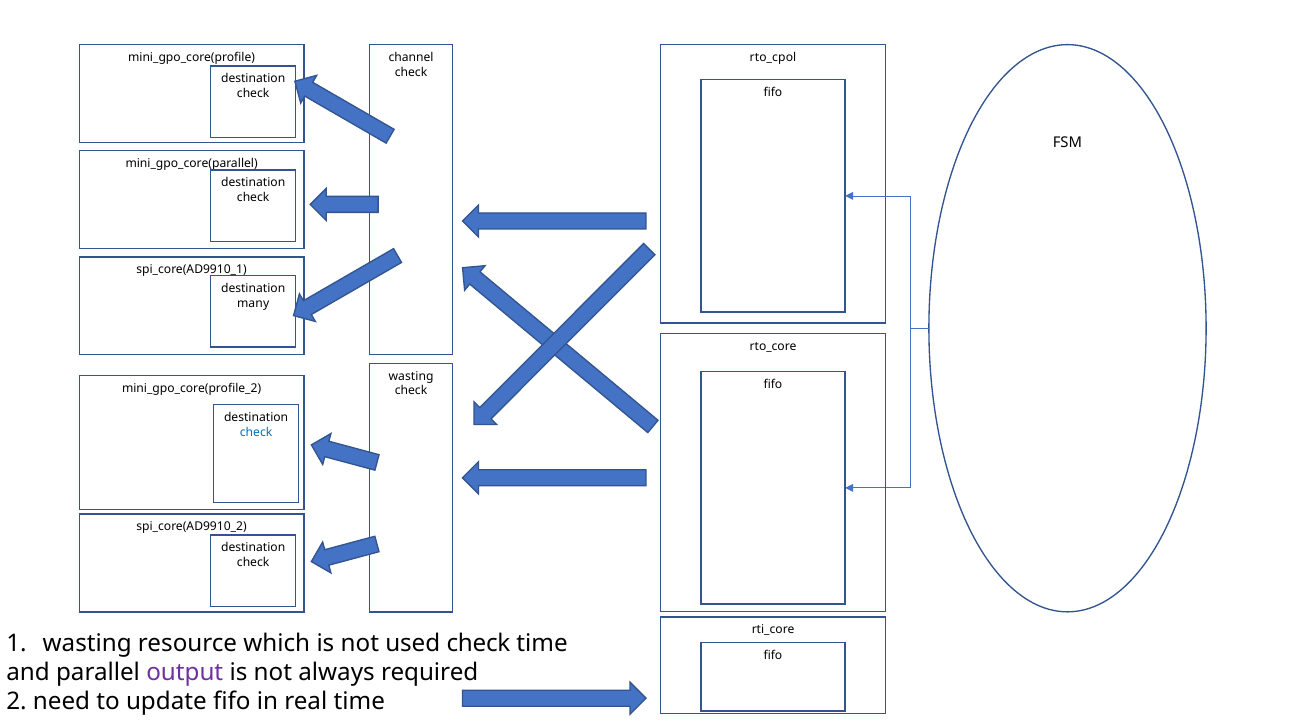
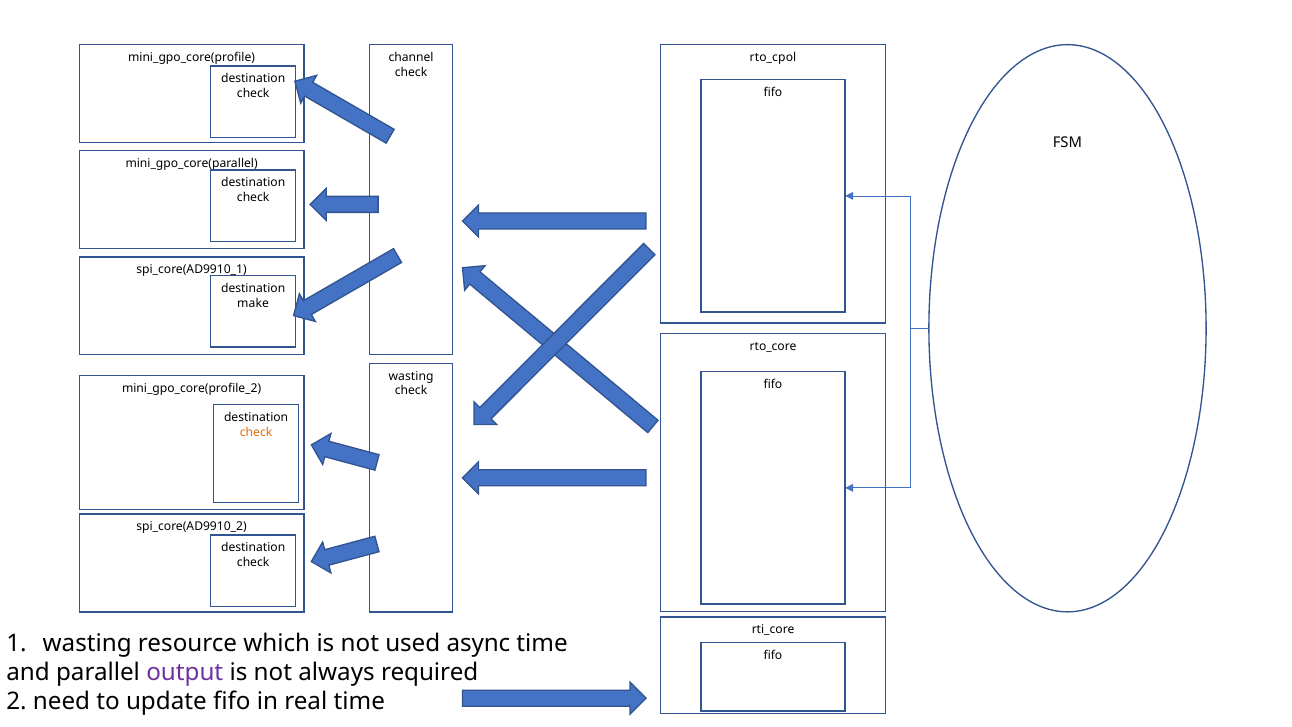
many: many -> make
check at (256, 432) colour: blue -> orange
used check: check -> async
